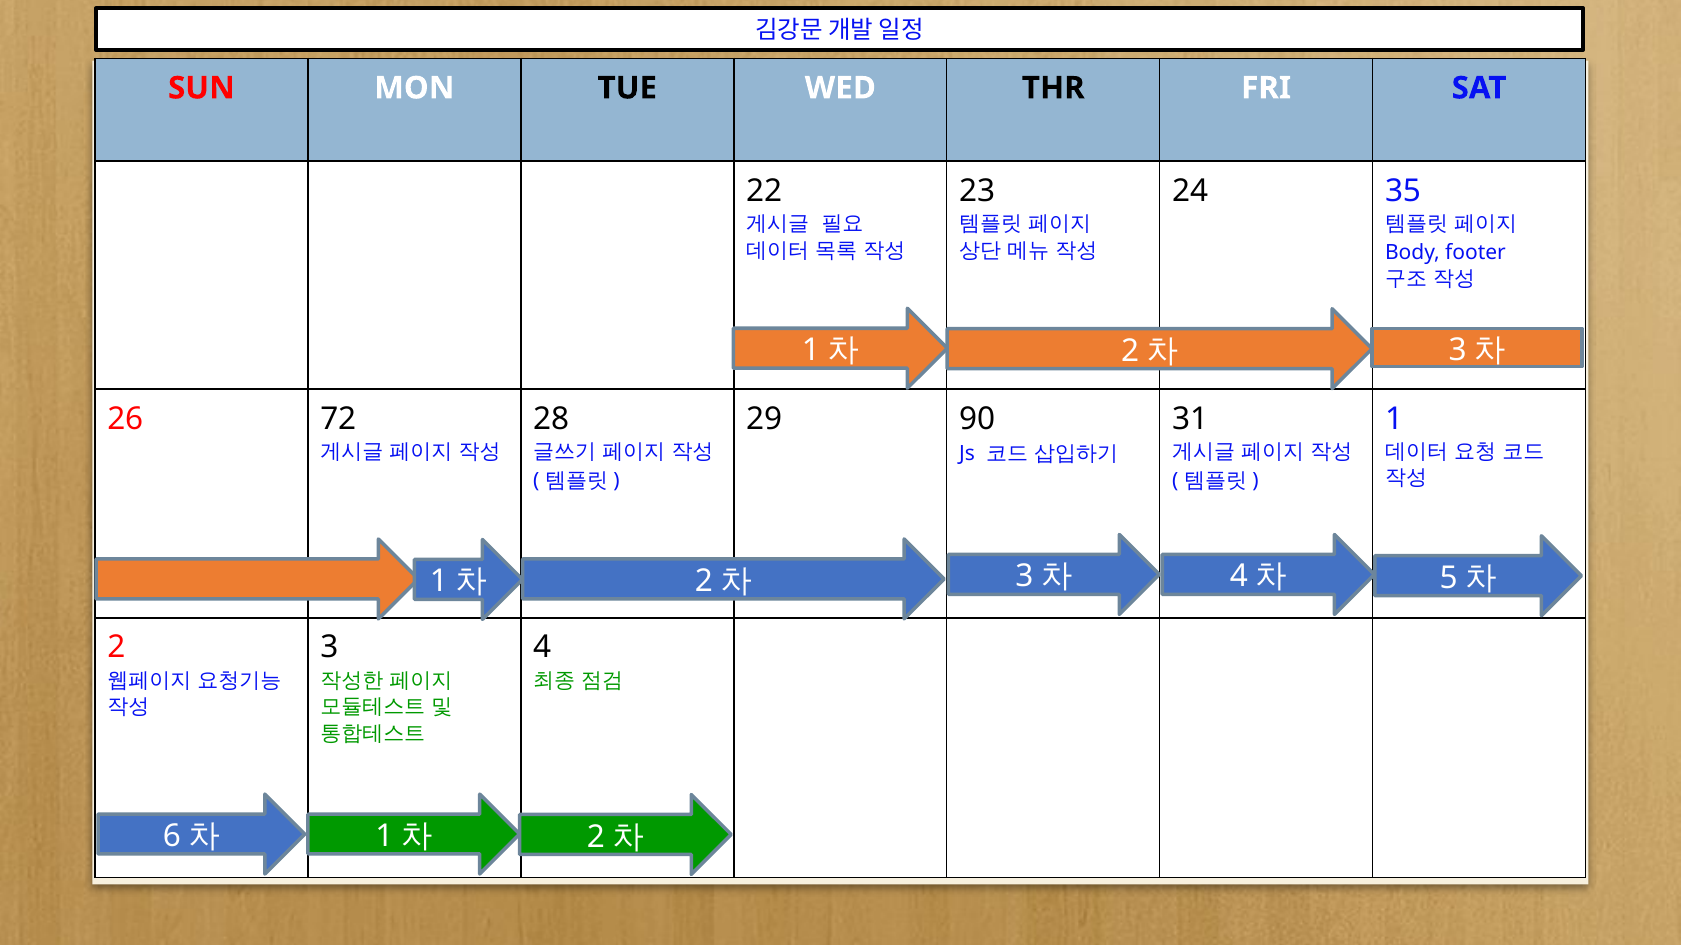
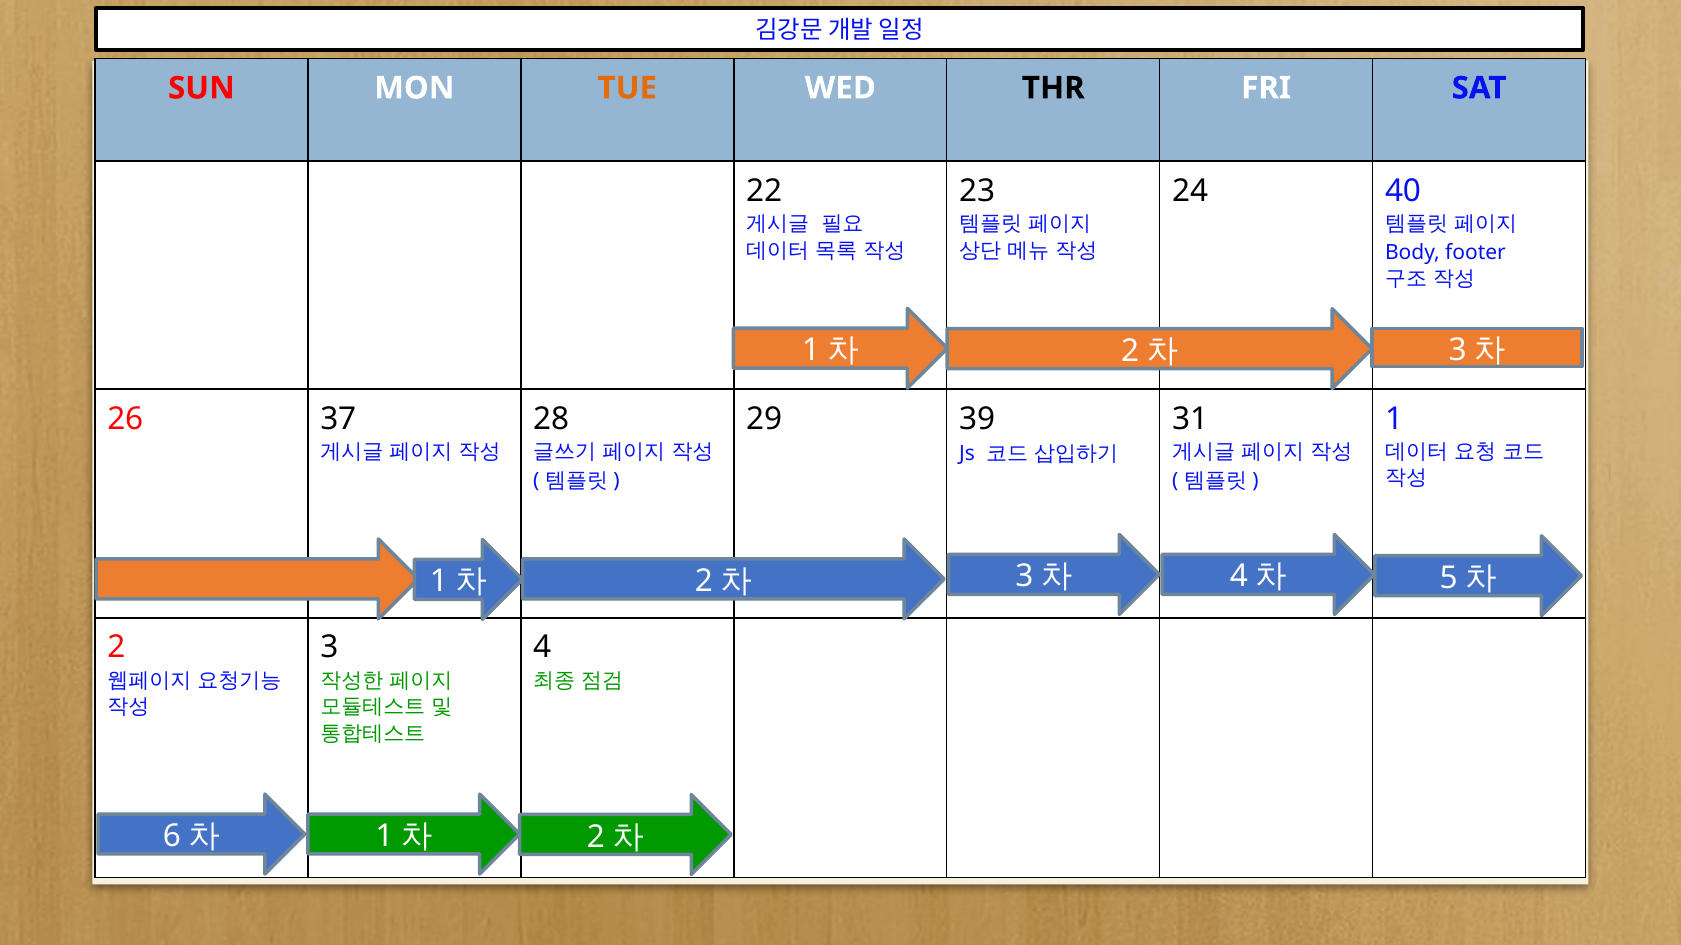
TUE colour: black -> orange
35: 35 -> 40
72: 72 -> 37
90: 90 -> 39
